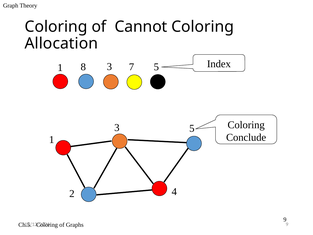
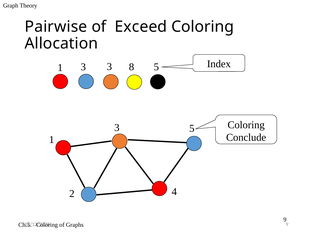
Coloring at (56, 27): Coloring -> Pairwise
Cannot: Cannot -> Exceed
1 8: 8 -> 3
7: 7 -> 8
